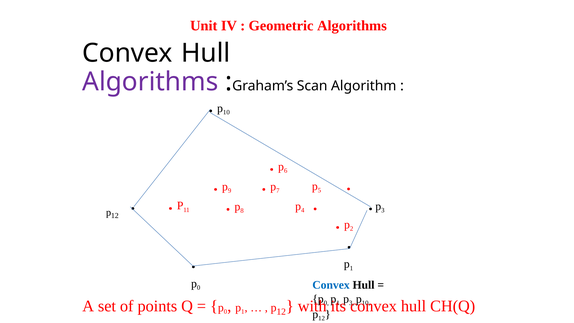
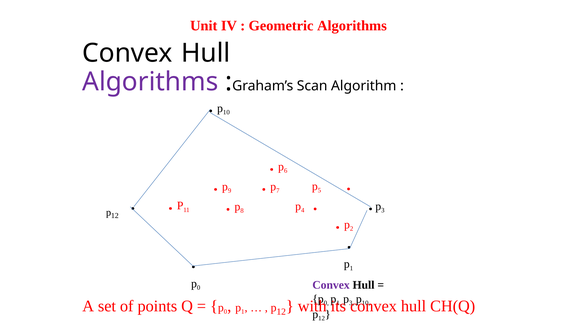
Convex at (331, 285) colour: blue -> purple
